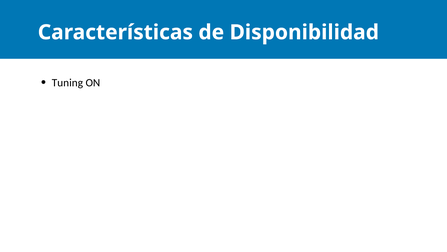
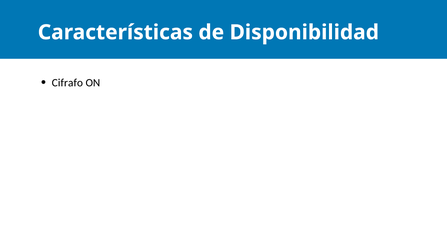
Tuning: Tuning -> Cifrafo
